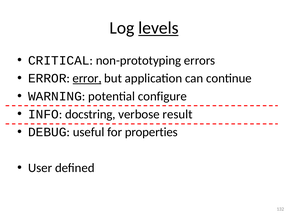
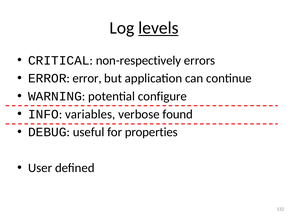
non-prototyping: non-prototyping -> non-respectively
error at (87, 78) underline: present -> none
docstring: docstring -> variables
result: result -> found
